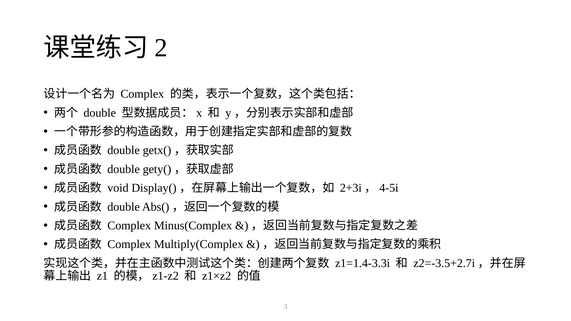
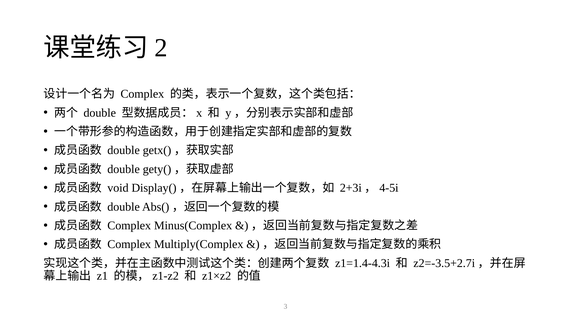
z1=1.4‐3.3i: z1=1.4‐3.3i -> z1=1.4‐4.3i
